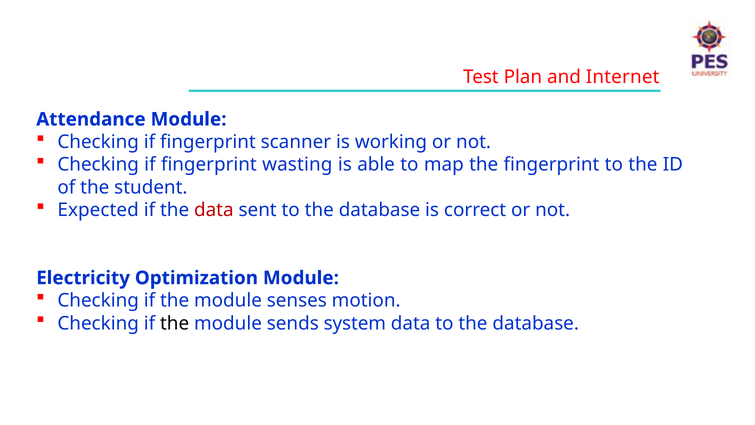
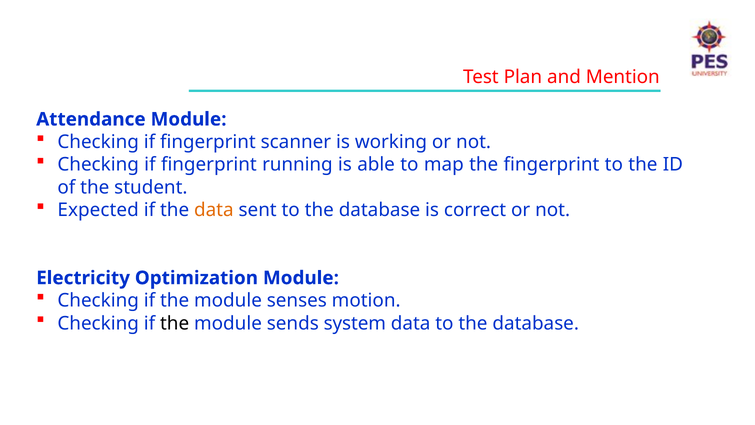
Internet: Internet -> Mention
wasting: wasting -> running
data at (214, 210) colour: red -> orange
